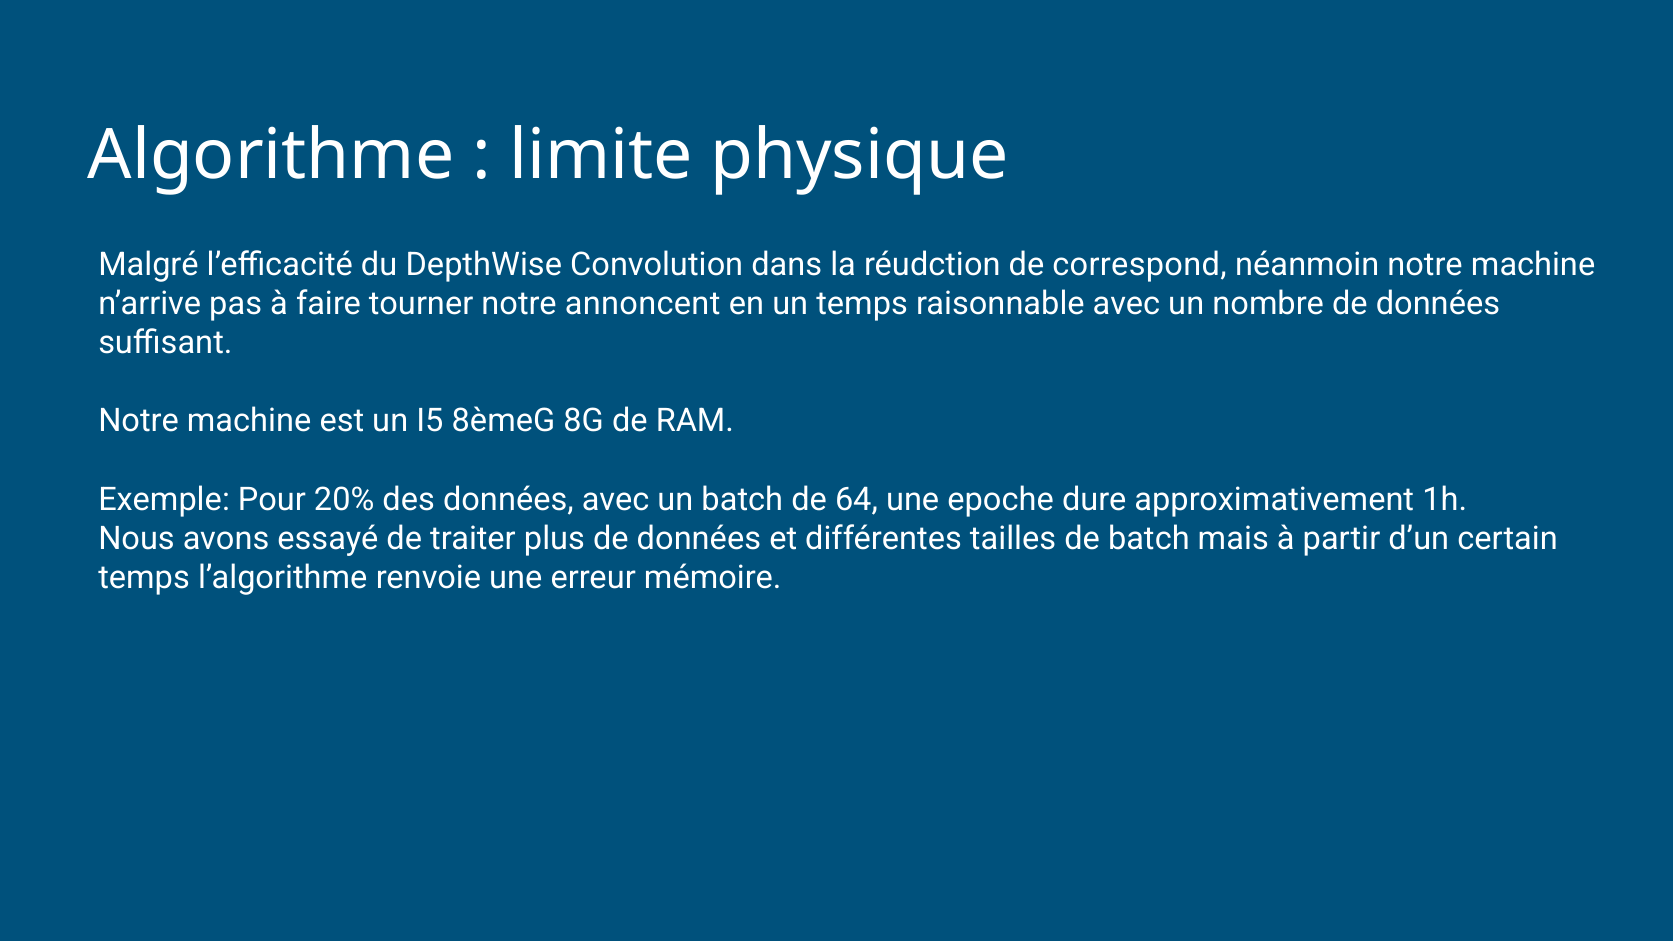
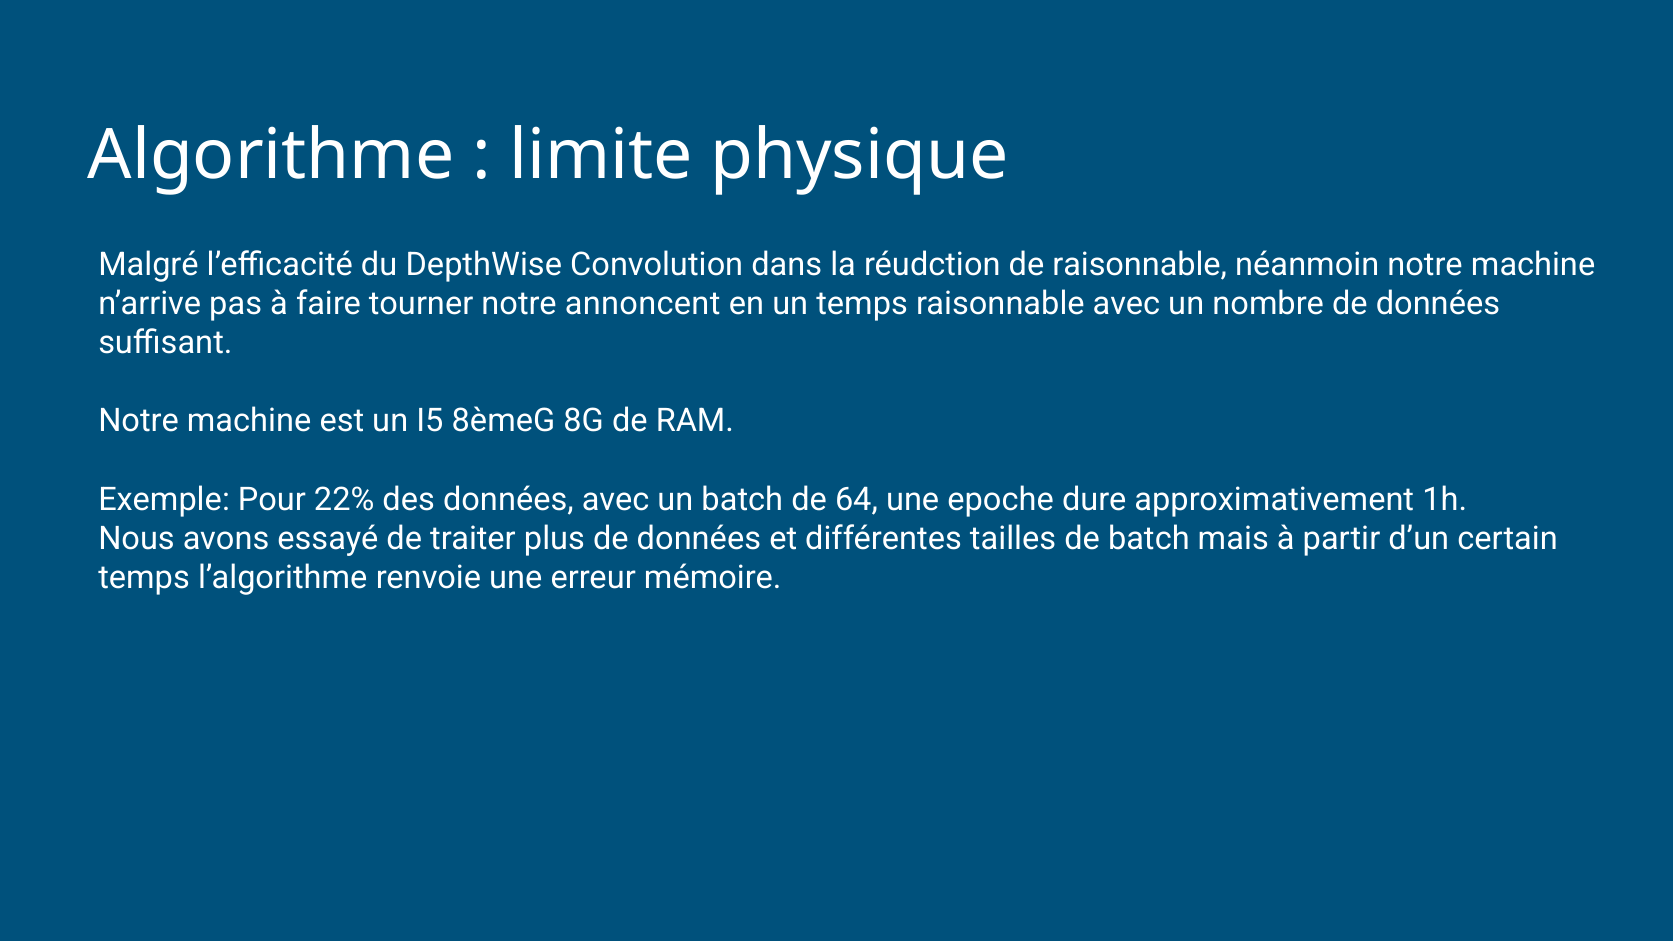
de correspond: correspond -> raisonnable
20%: 20% -> 22%
